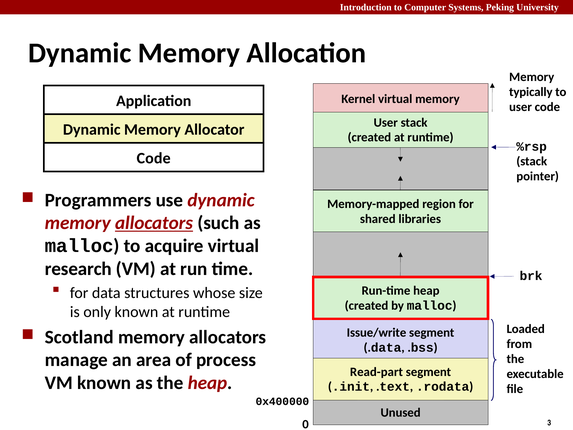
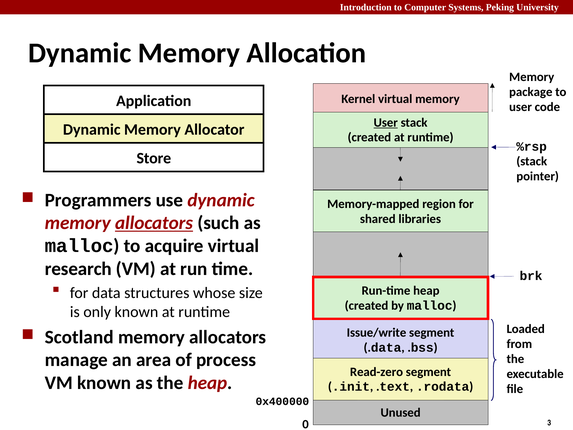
typically: typically -> package
User at (386, 122) underline: none -> present
Code at (154, 158): Code -> Store
Read-part: Read-part -> Read-zero
